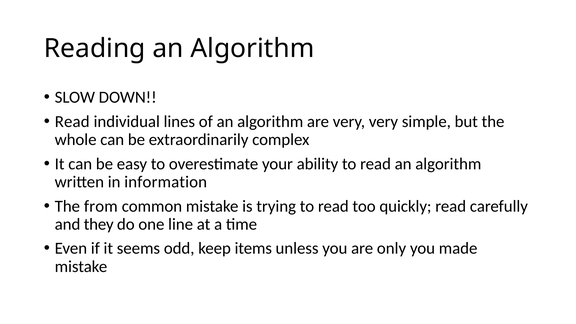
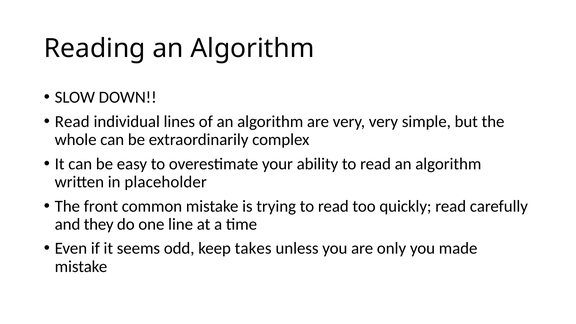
information: information -> placeholder
from: from -> front
items: items -> takes
